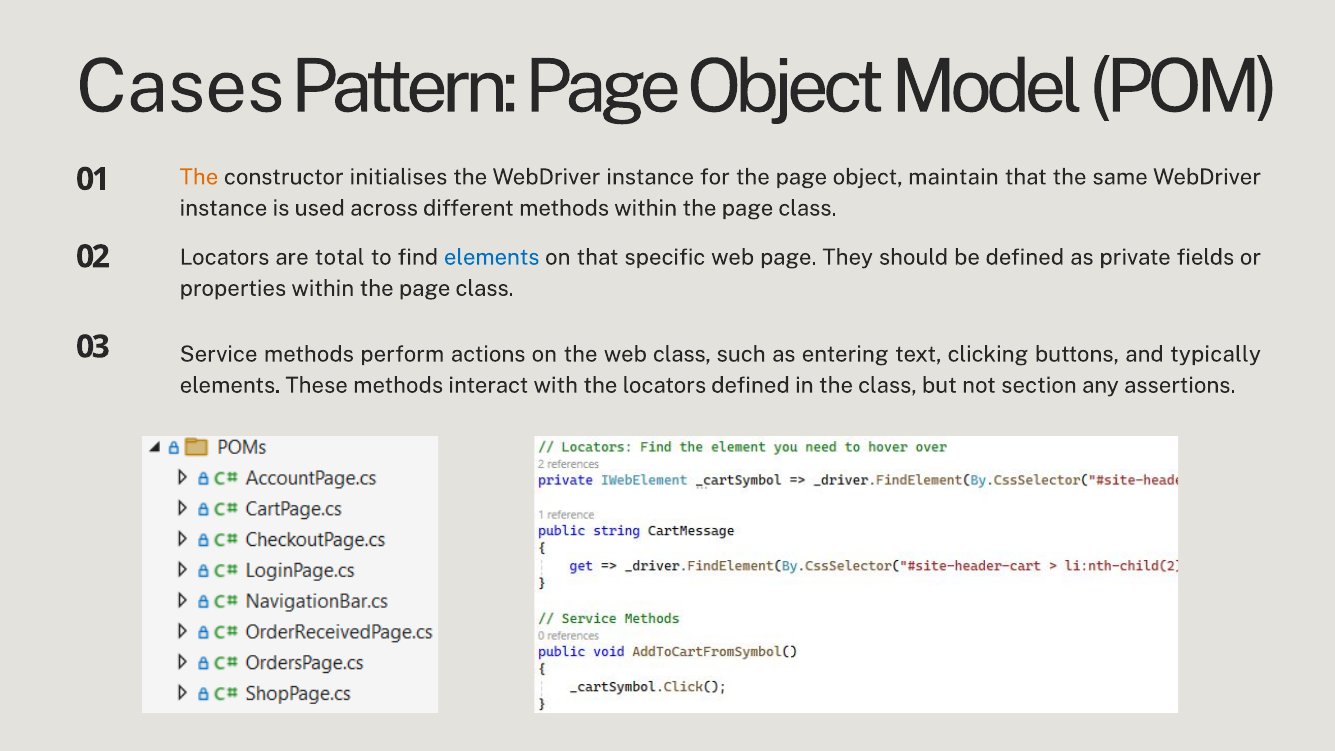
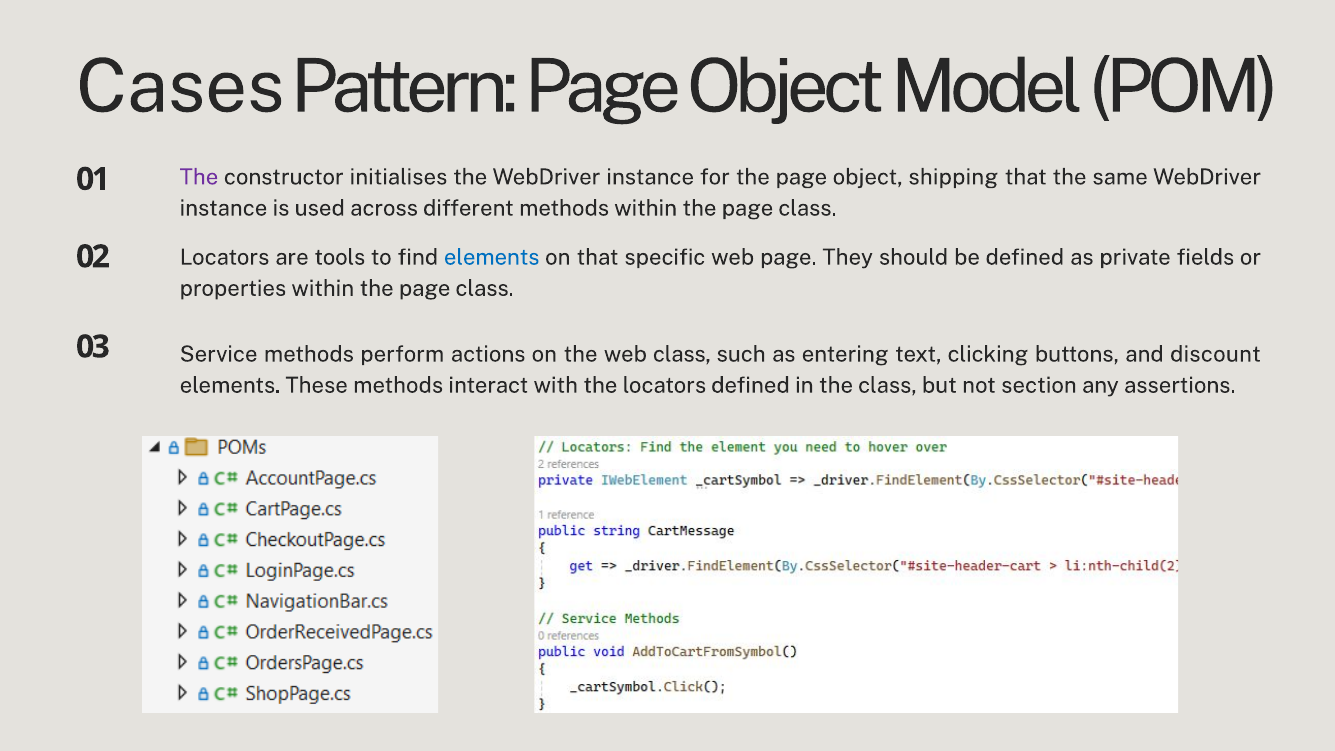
The at (199, 177) colour: orange -> purple
maintain: maintain -> shipping
total: total -> tools
typically: typically -> discount
